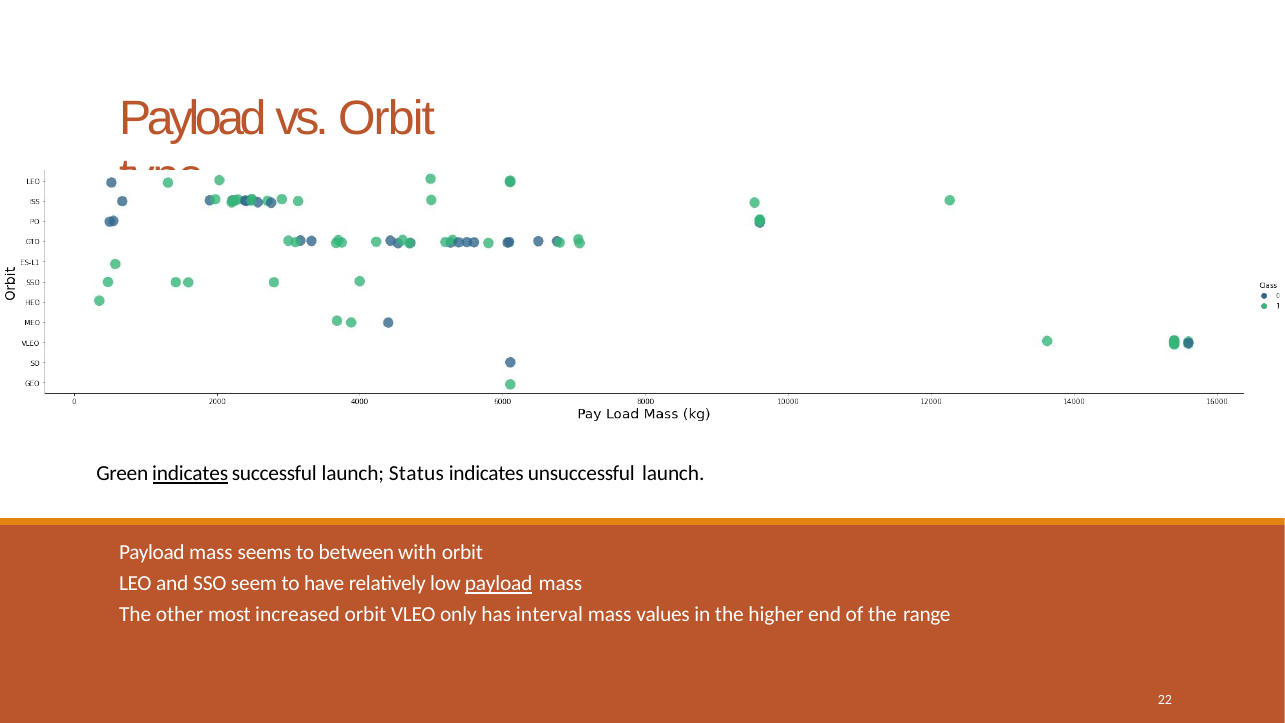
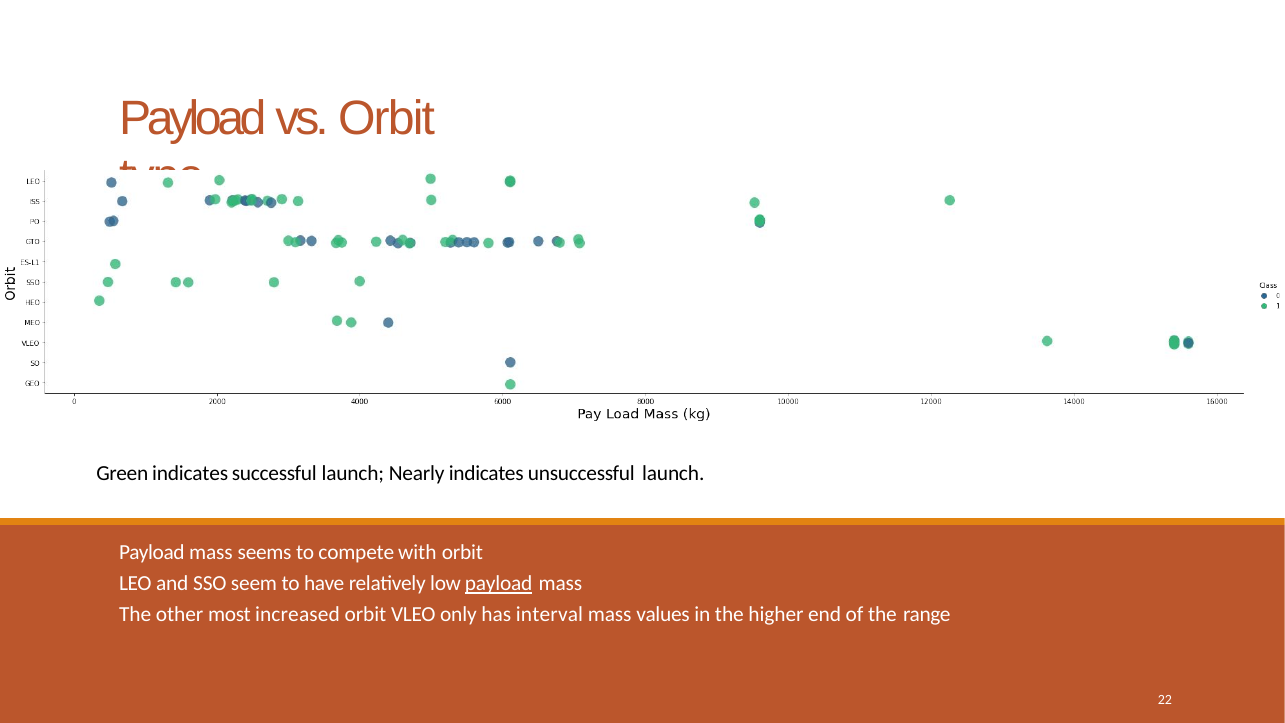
indicates at (190, 474) underline: present -> none
Status: Status -> Nearly
between: between -> compete
